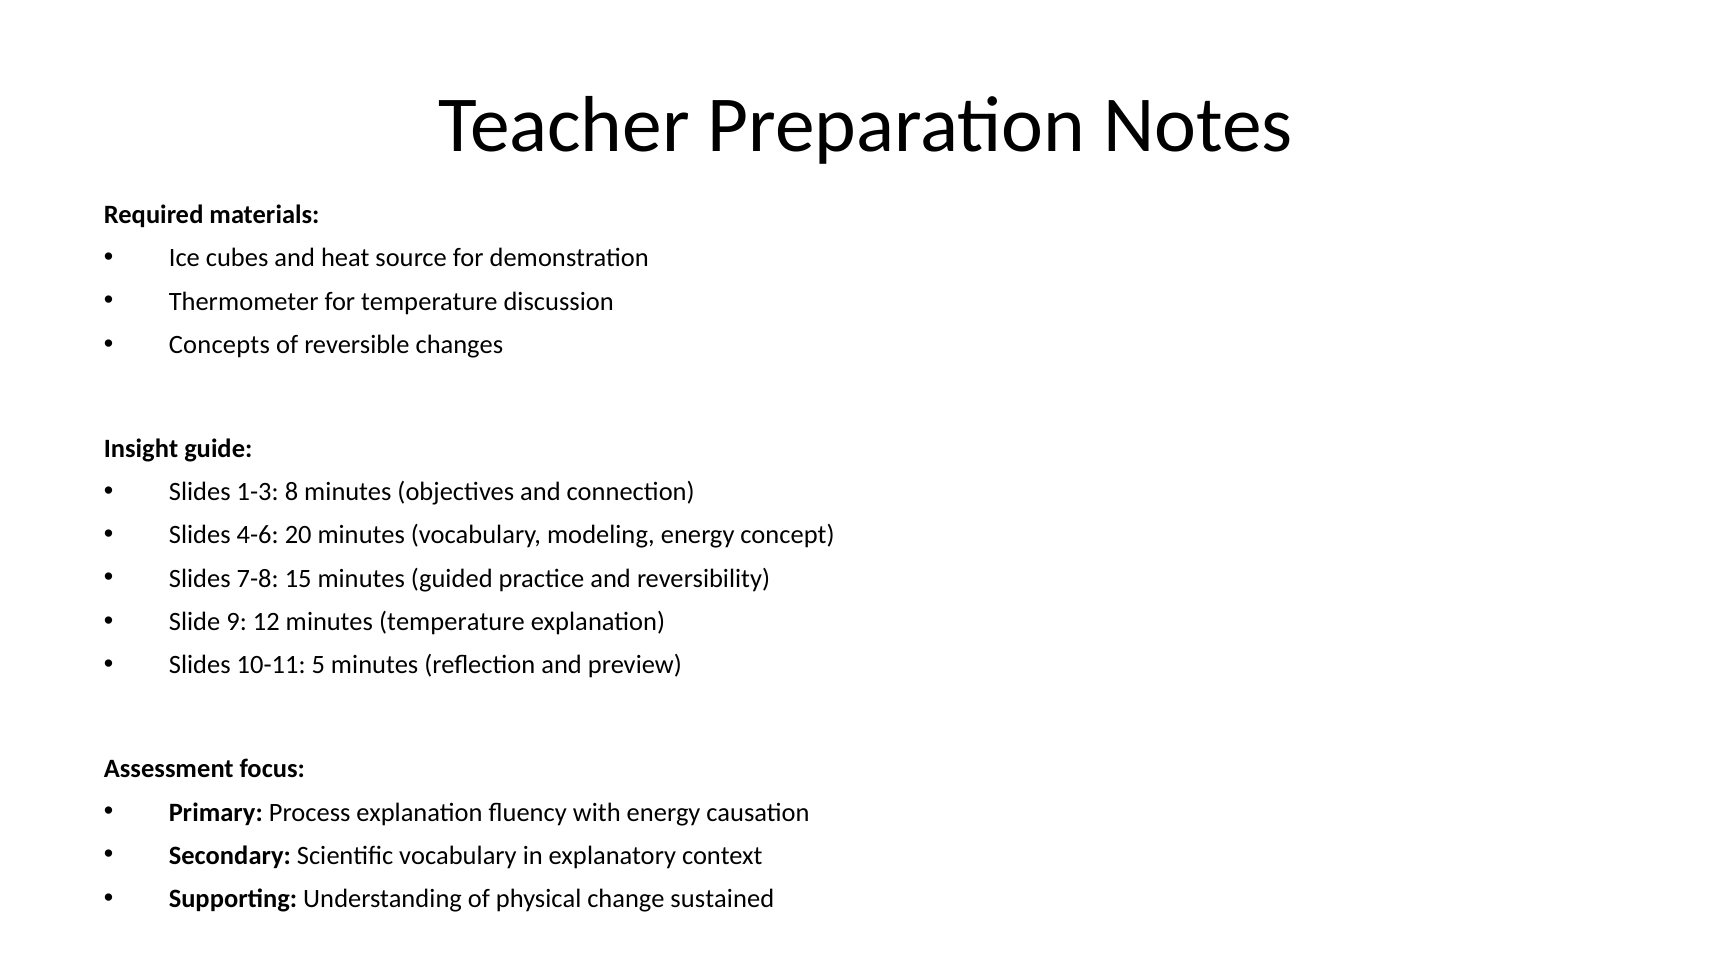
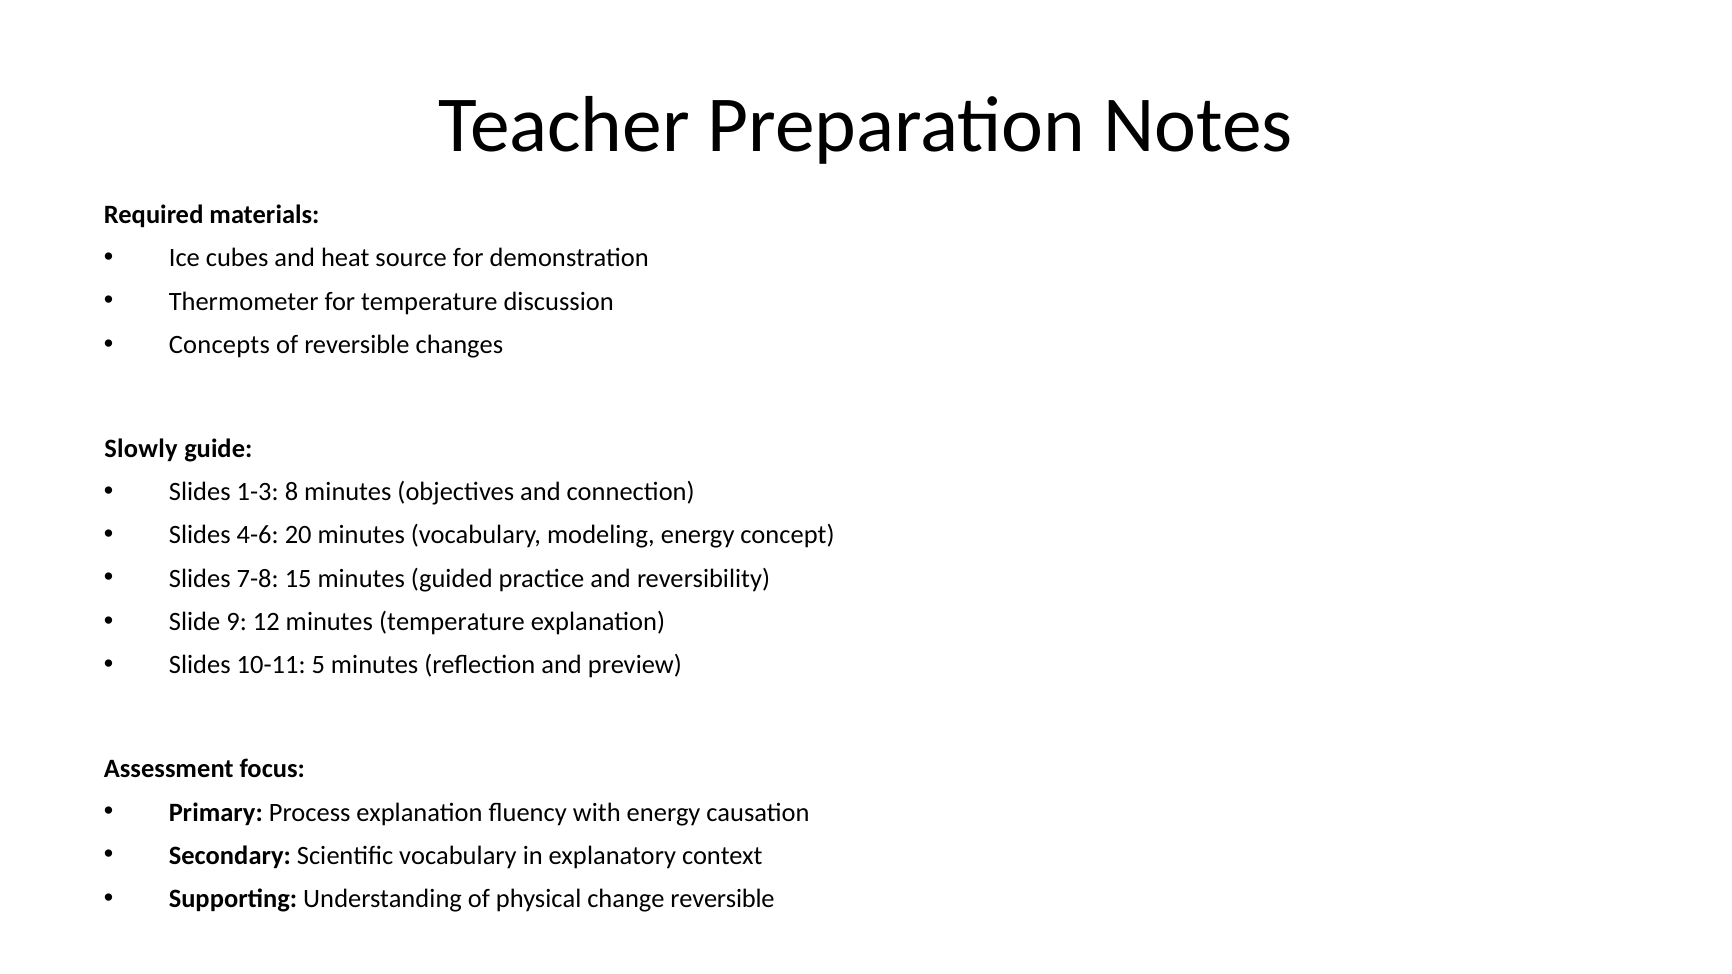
Insight: Insight -> Slowly
change sustained: sustained -> reversible
